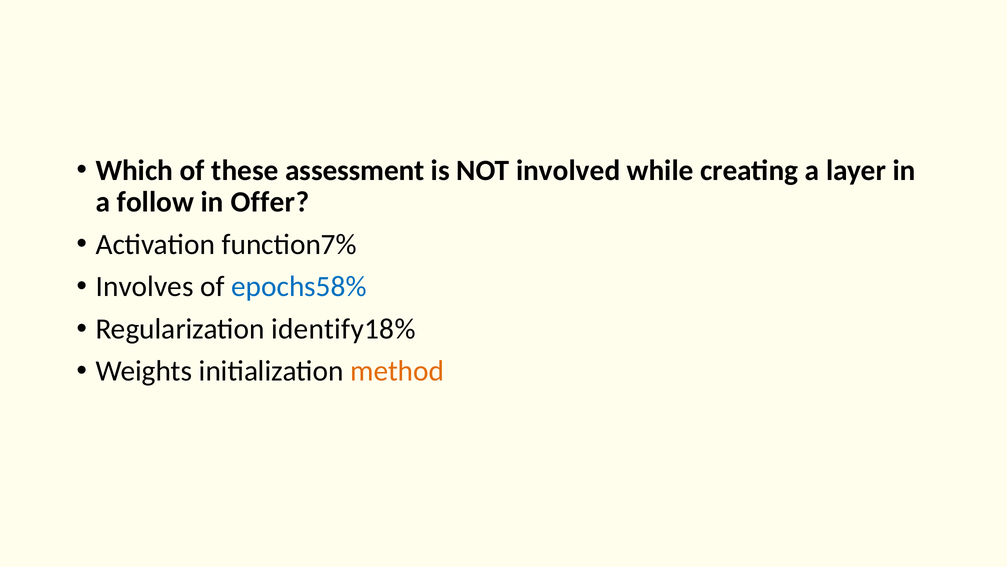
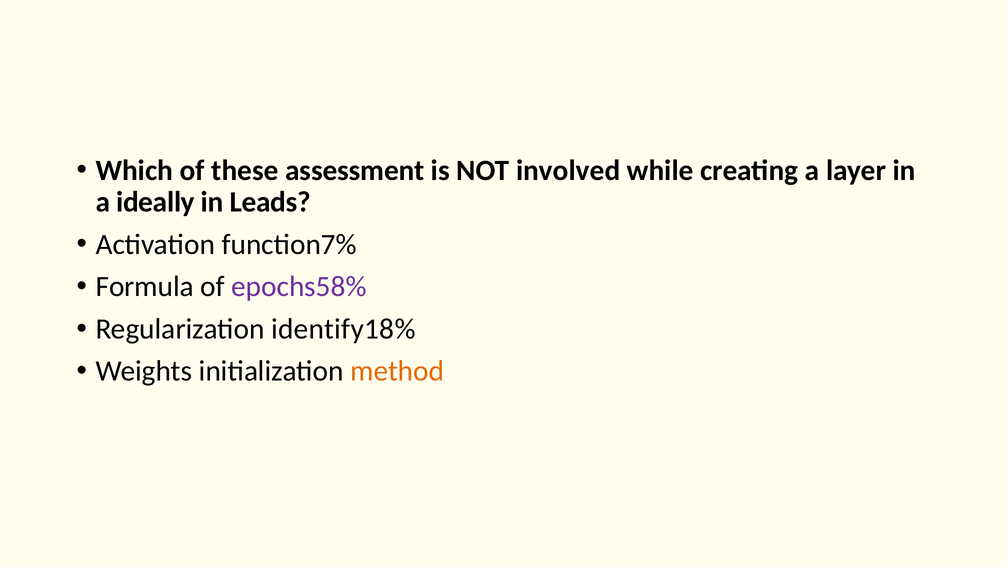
follow: follow -> ideally
Offer: Offer -> Leads
Involves: Involves -> Formula
epochs58% colour: blue -> purple
